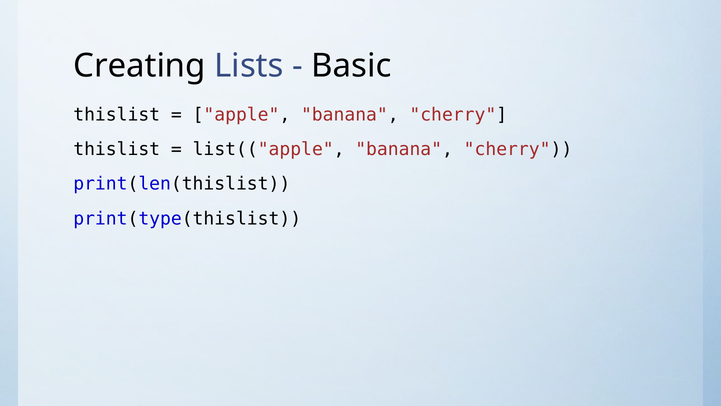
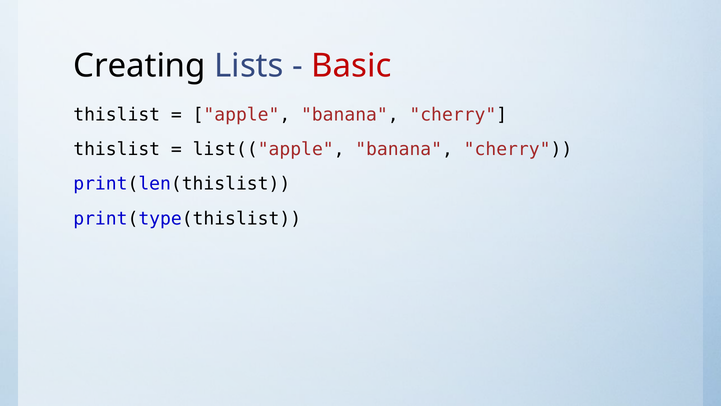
Basic colour: black -> red
